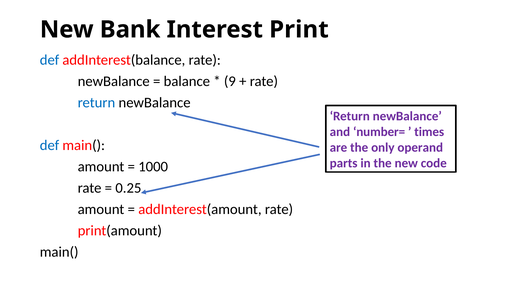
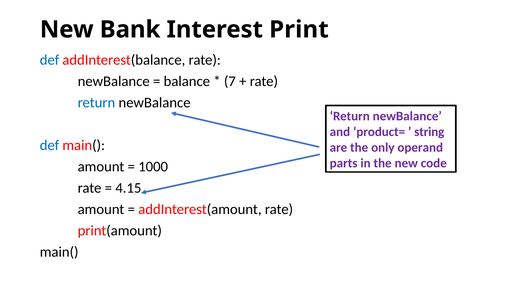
9: 9 -> 7
number=: number= -> product=
times: times -> string
0.25: 0.25 -> 4.15
